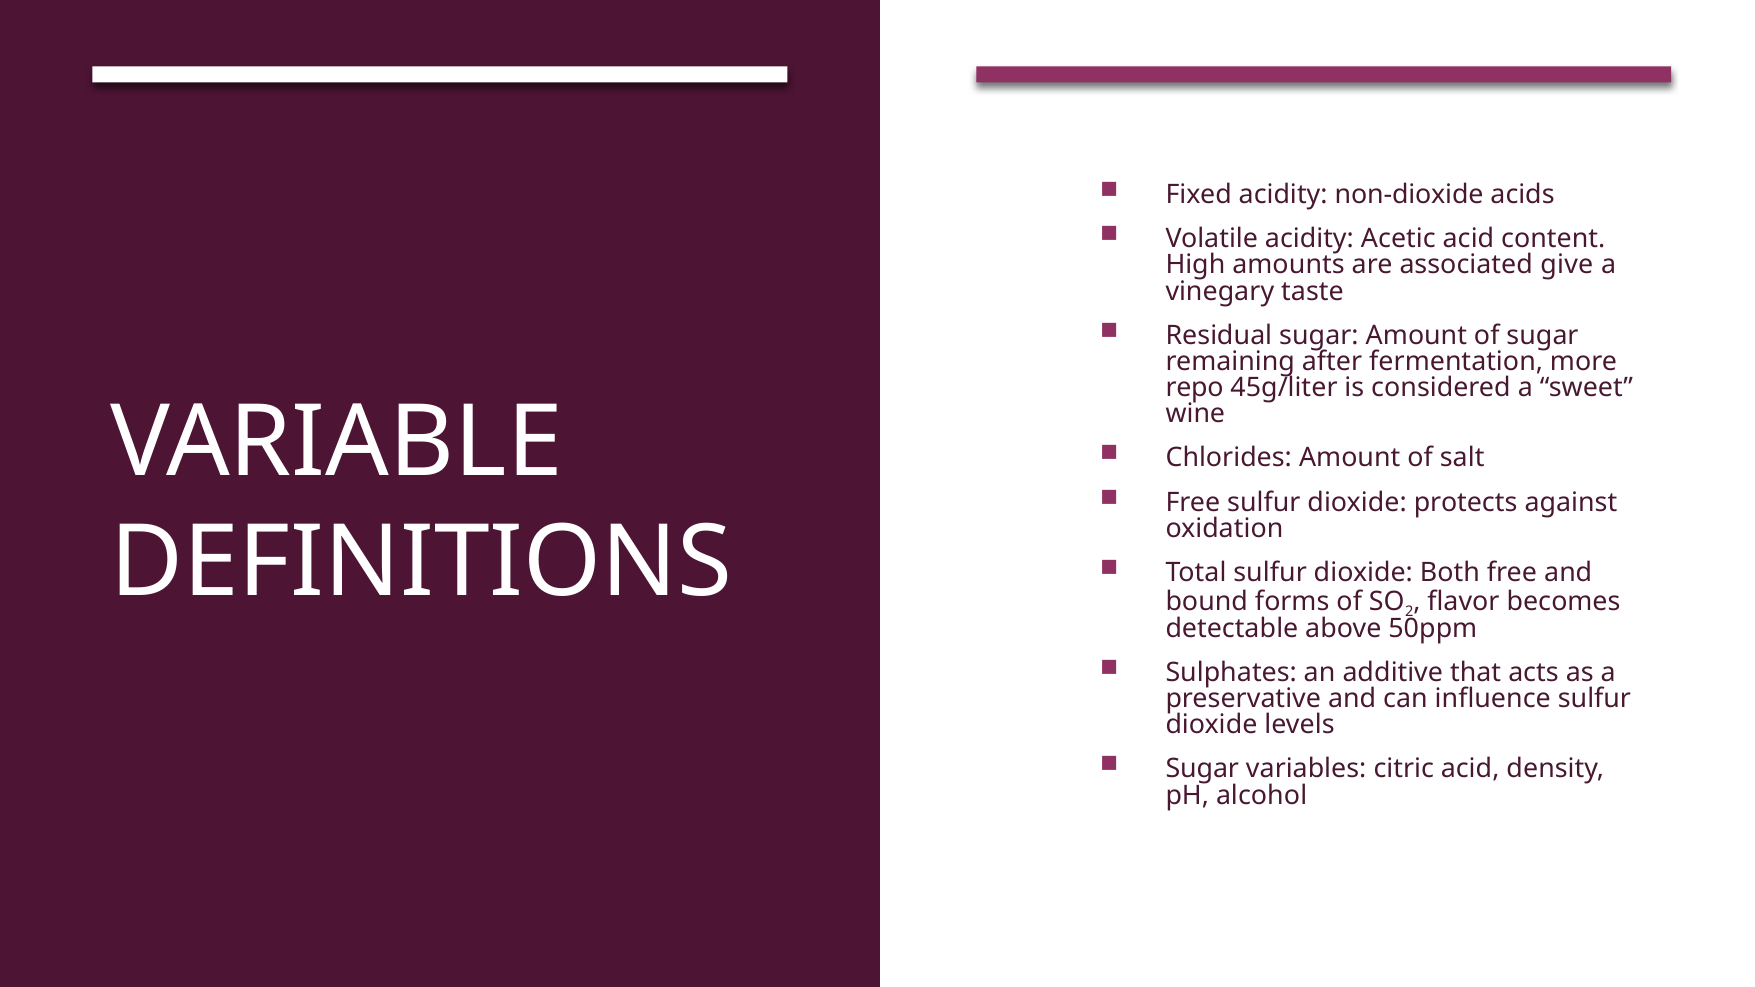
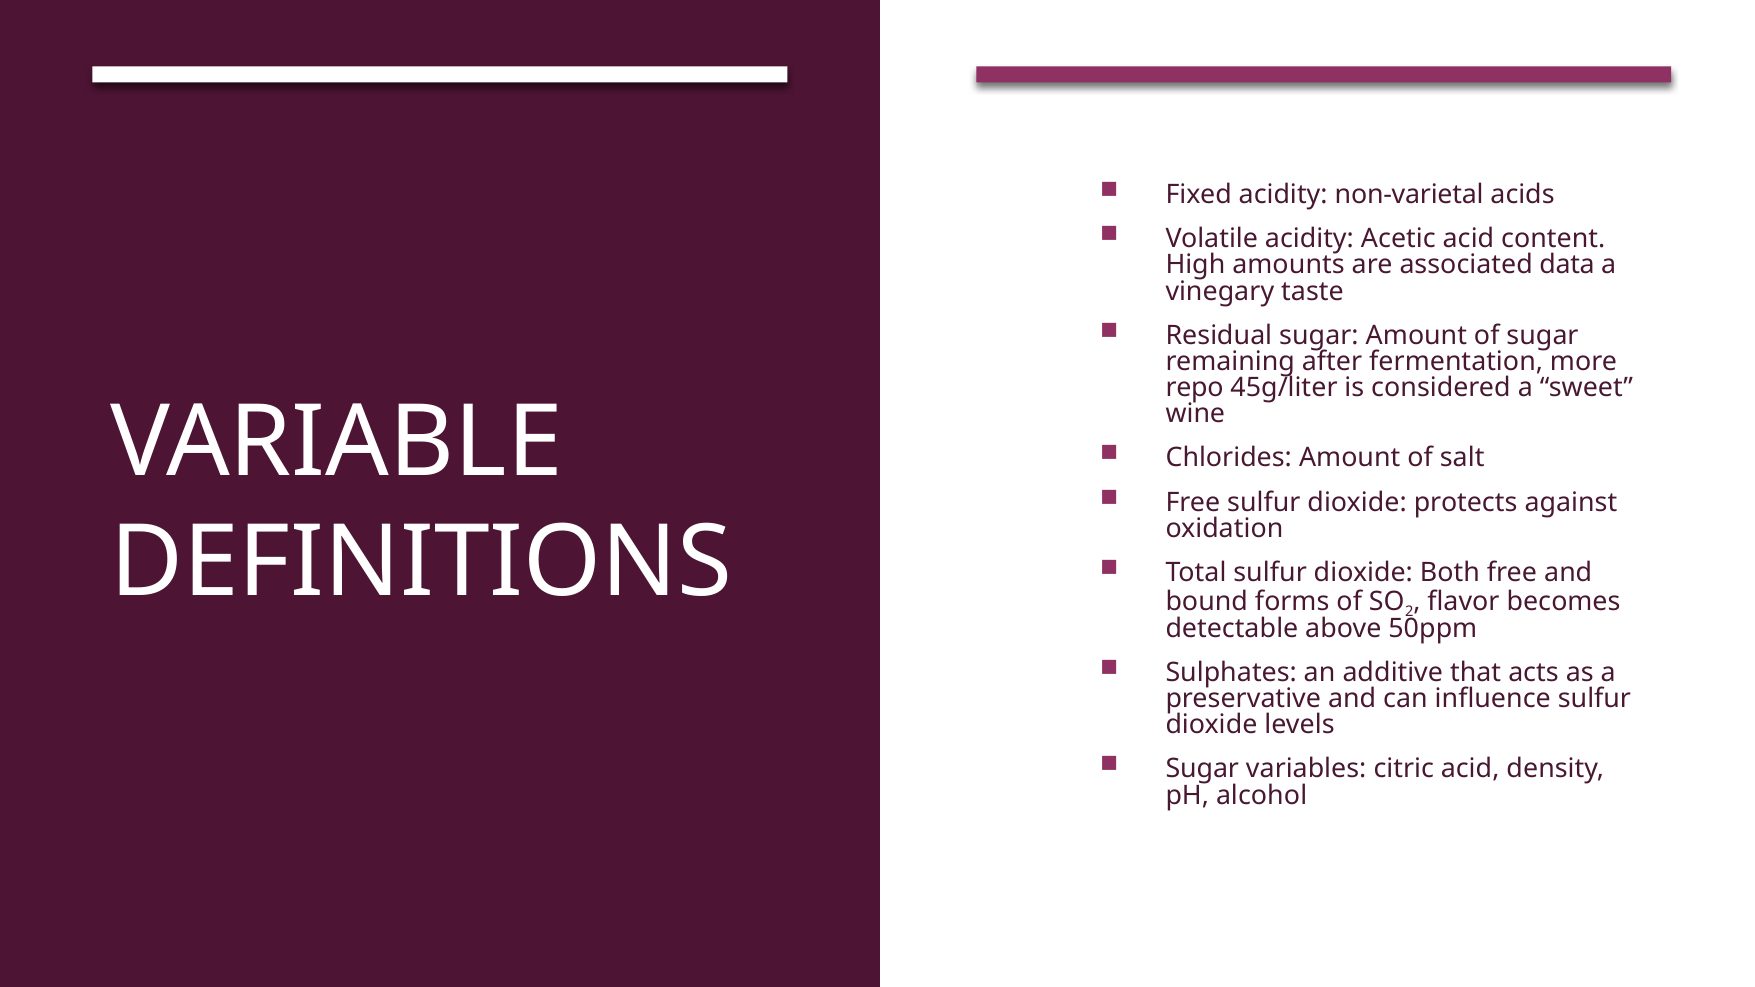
non-dioxide: non-dioxide -> non-varietal
give: give -> data
